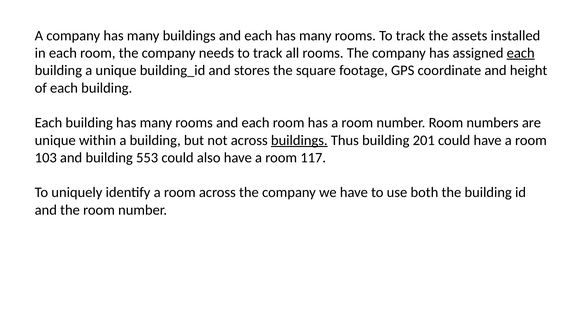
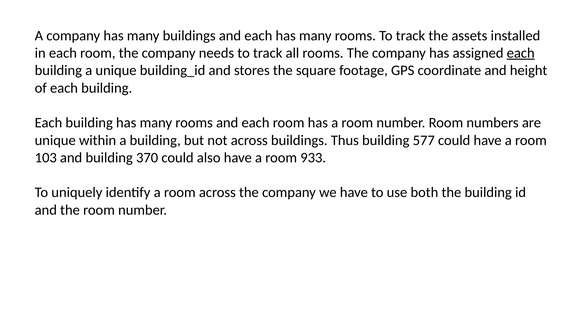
buildings at (299, 140) underline: present -> none
201: 201 -> 577
553: 553 -> 370
117: 117 -> 933
